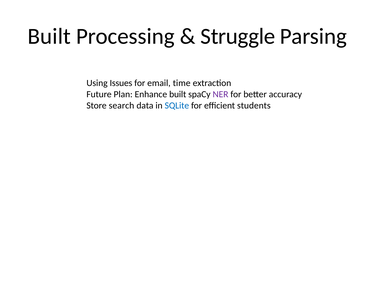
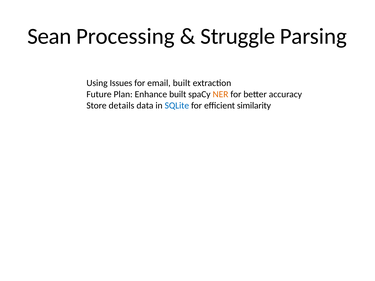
Built at (49, 36): Built -> Sean
email time: time -> built
NER colour: purple -> orange
search: search -> details
students: students -> similarity
